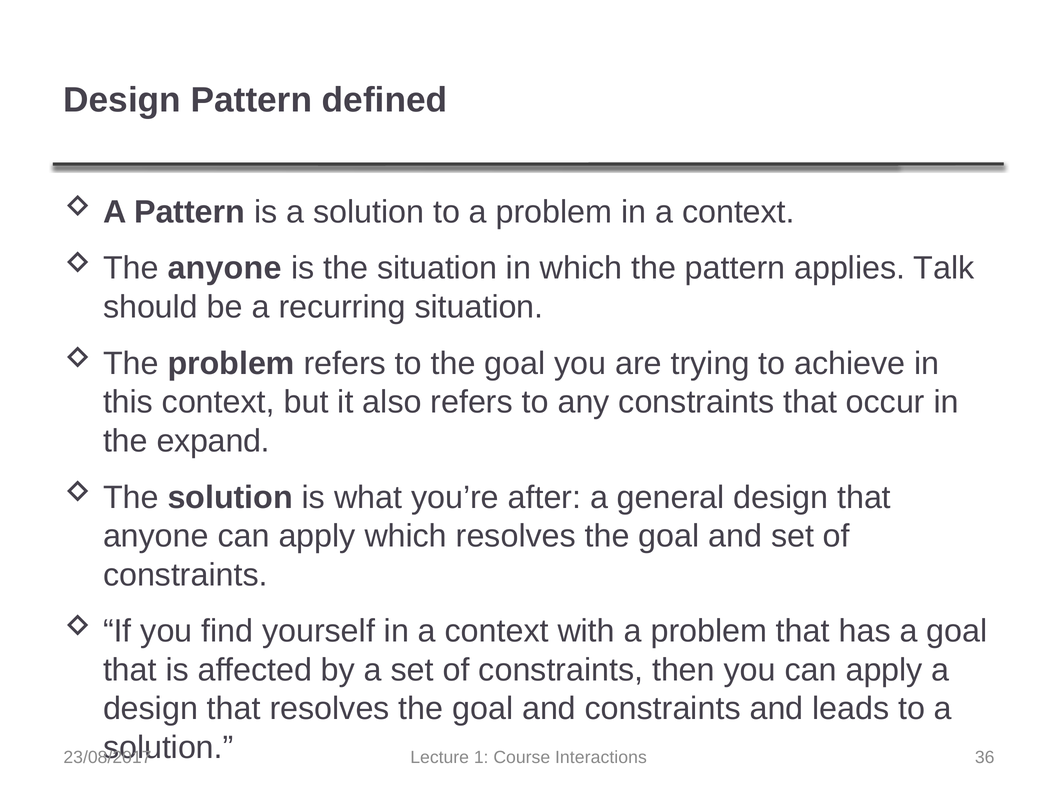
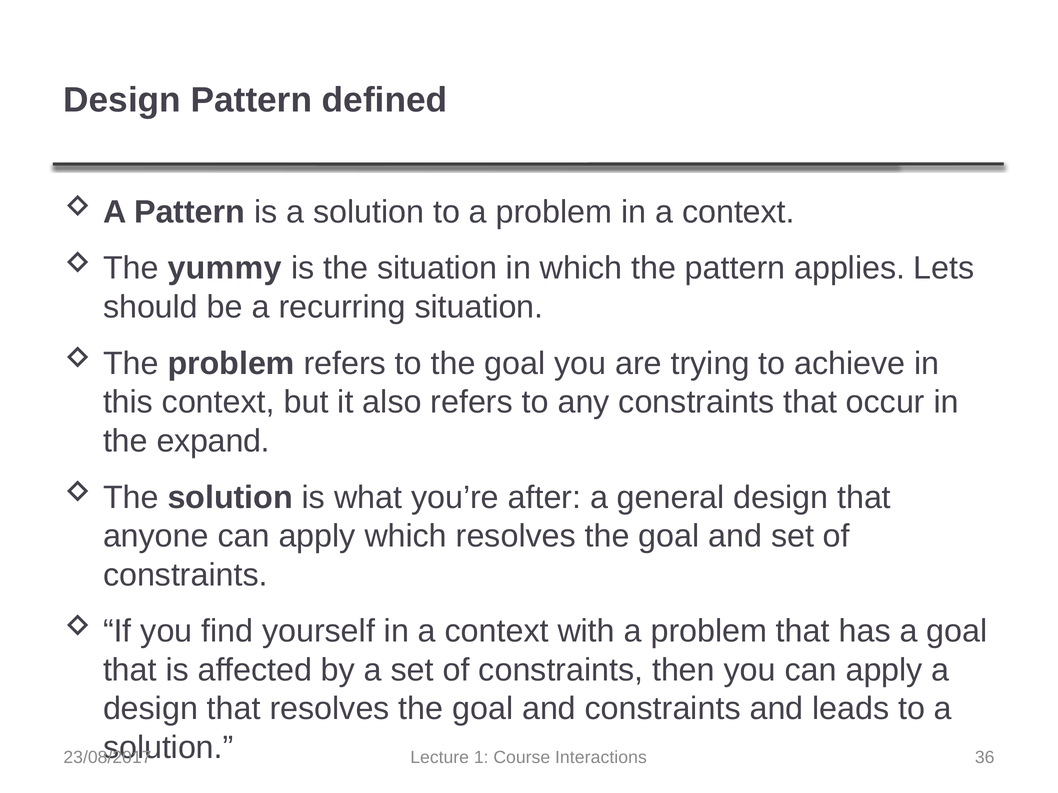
The anyone: anyone -> yummy
Talk: Talk -> Lets
